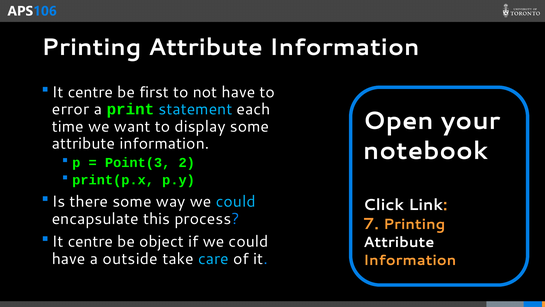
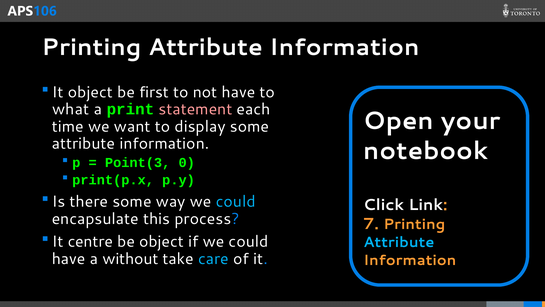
centre at (90, 92): centre -> object
error: error -> what
statement colour: light blue -> pink
2: 2 -> 0
Attribute at (399, 242) colour: white -> light blue
outside: outside -> without
